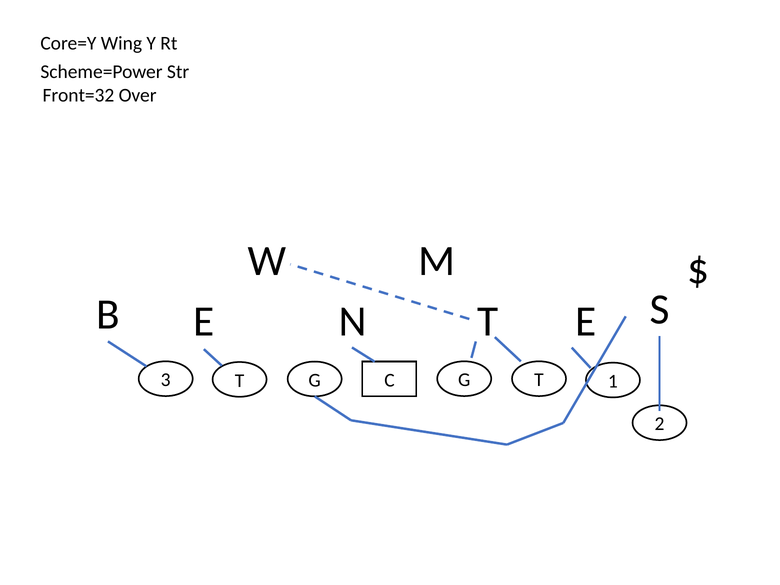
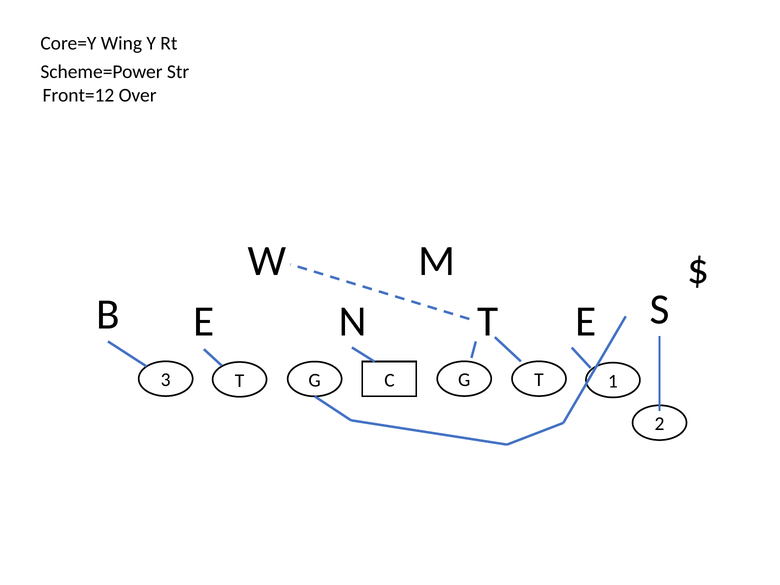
Front=32: Front=32 -> Front=12
